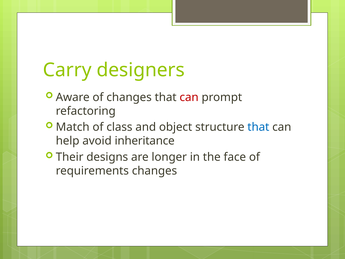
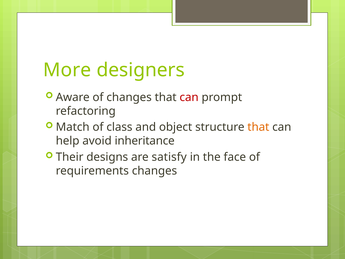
Carry: Carry -> More
that at (258, 127) colour: blue -> orange
longer: longer -> satisfy
